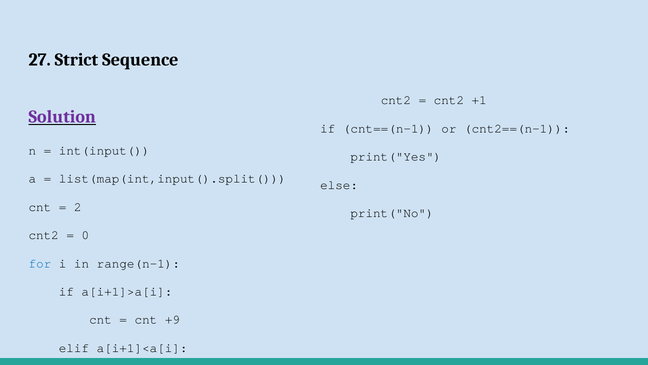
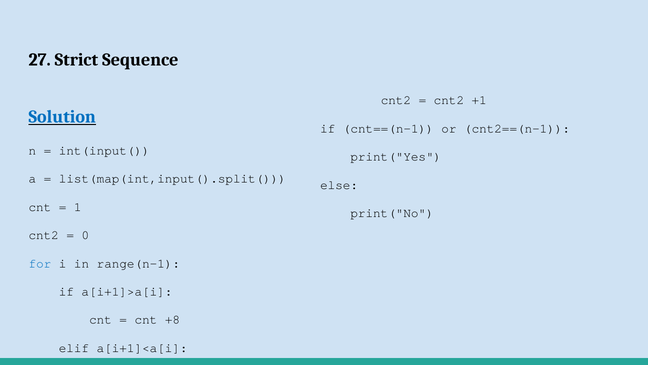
Solution colour: purple -> blue
2: 2 -> 1
+9: +9 -> +8
